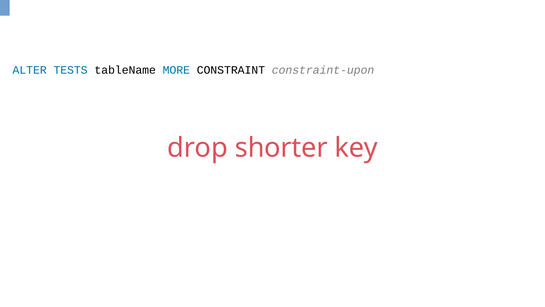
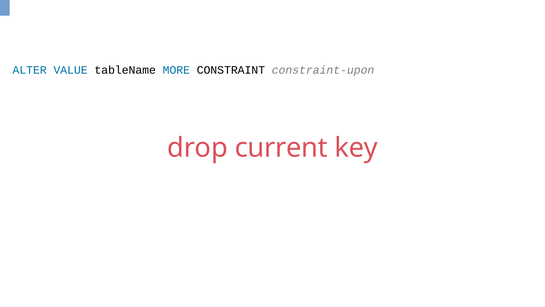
TESTS: TESTS -> VALUE
shorter: shorter -> current
